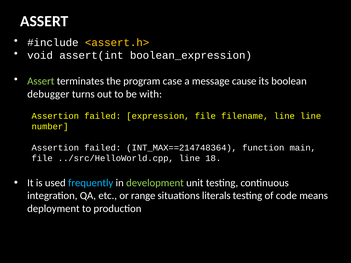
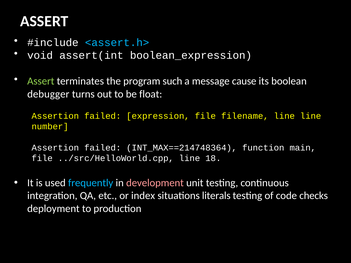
<assert.h> colour: yellow -> light blue
case: case -> such
with: with -> float
development colour: light green -> pink
range: range -> index
means: means -> checks
